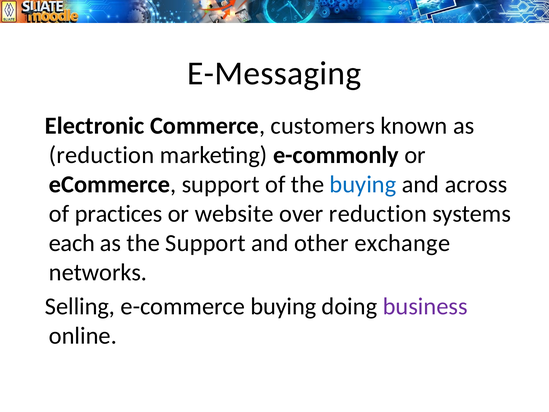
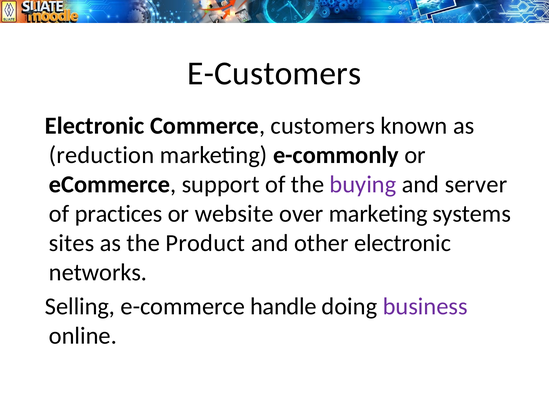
E-Messaging: E-Messaging -> E-Customers
buying at (363, 184) colour: blue -> purple
across: across -> server
over reduction: reduction -> marketing
each: each -> sites
the Support: Support -> Product
other exchange: exchange -> electronic
e-commerce buying: buying -> handle
